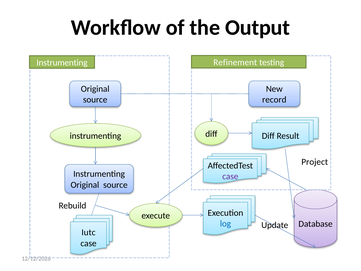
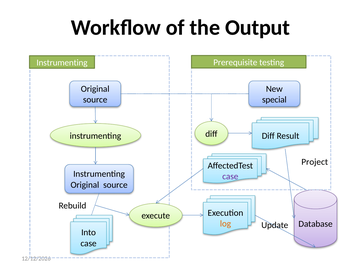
Refinement: Refinement -> Prerequisite
record: record -> special
log colour: blue -> orange
Iutc: Iutc -> Into
